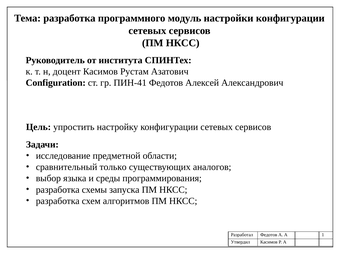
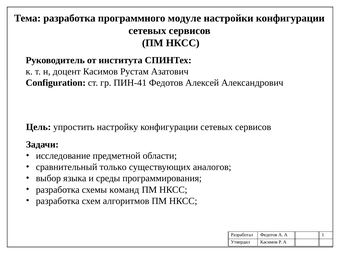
модуль: модуль -> модуле
запуска: запуска -> команд
